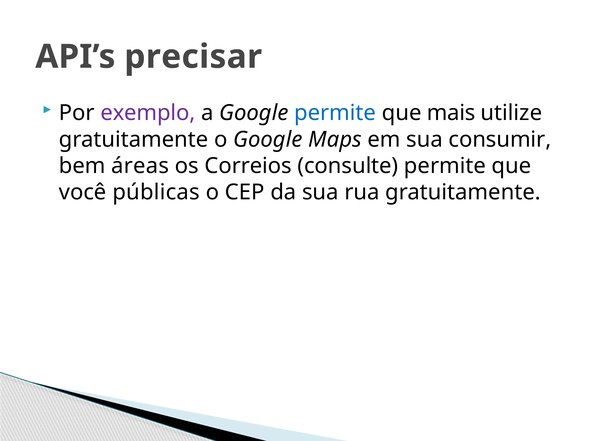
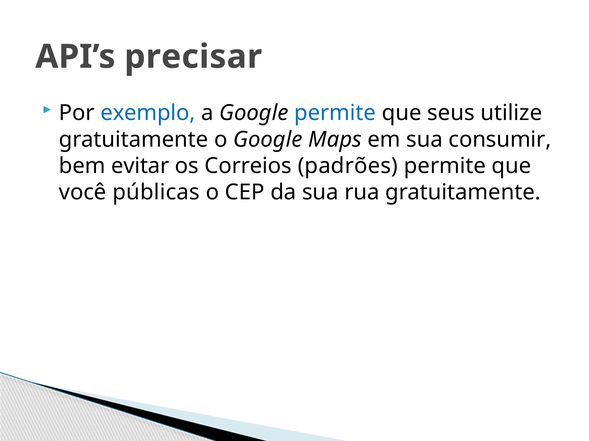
exemplo colour: purple -> blue
mais: mais -> seus
áreas: áreas -> evitar
consulte: consulte -> padrões
